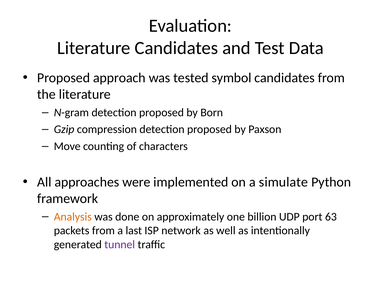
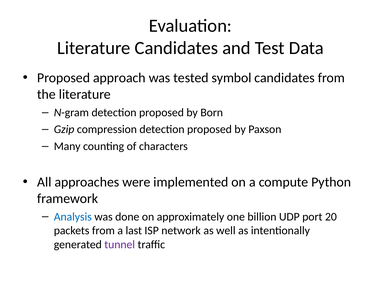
Move: Move -> Many
simulate: simulate -> compute
Analysis colour: orange -> blue
63: 63 -> 20
